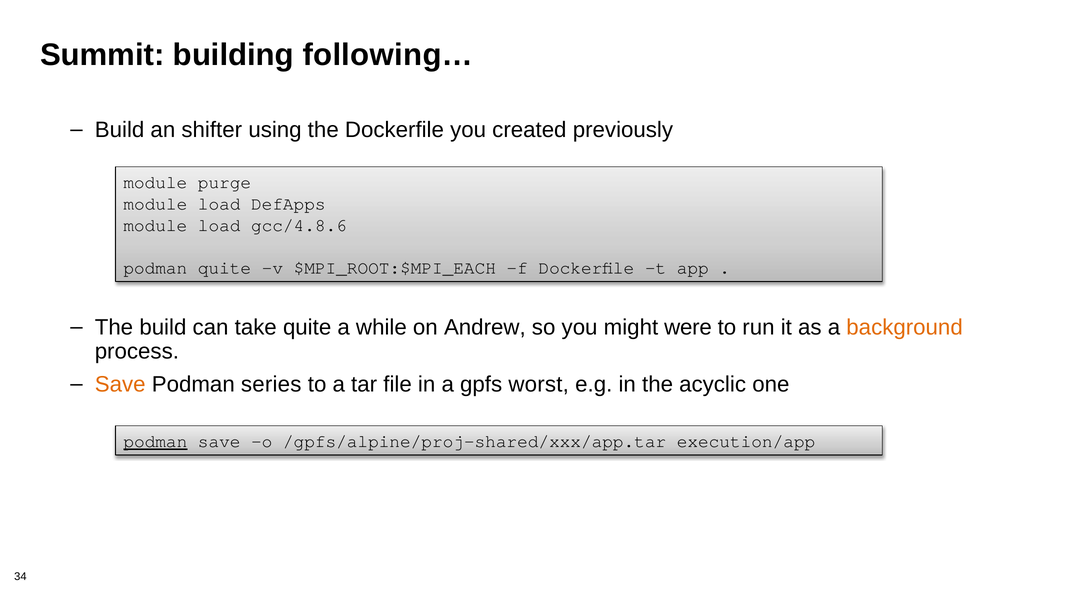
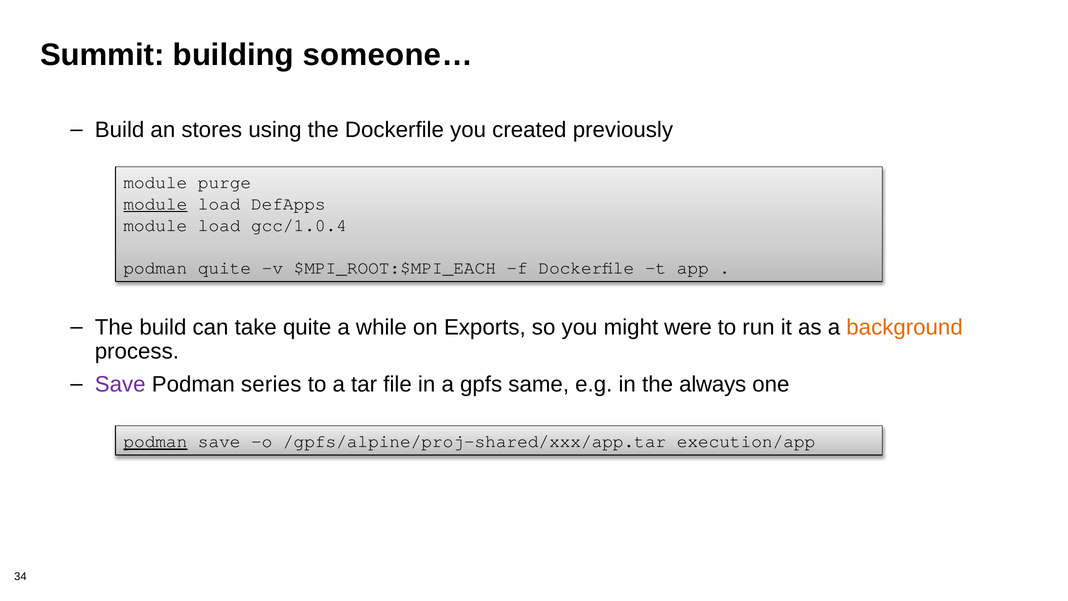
following…: following… -> someone…
shifter: shifter -> stores
module at (155, 204) underline: none -> present
gcc/4.8.6: gcc/4.8.6 -> gcc/1.0.4
Andrew: Andrew -> Exports
Save at (120, 384) colour: orange -> purple
worst: worst -> same
acyclic: acyclic -> always
